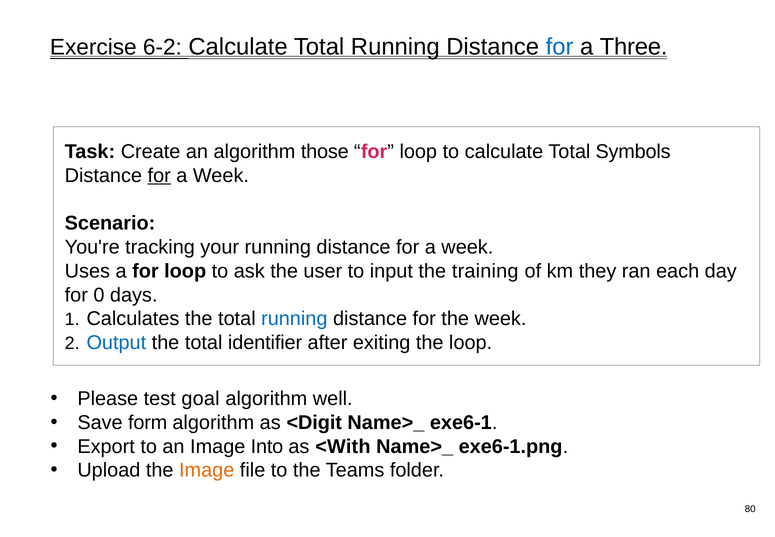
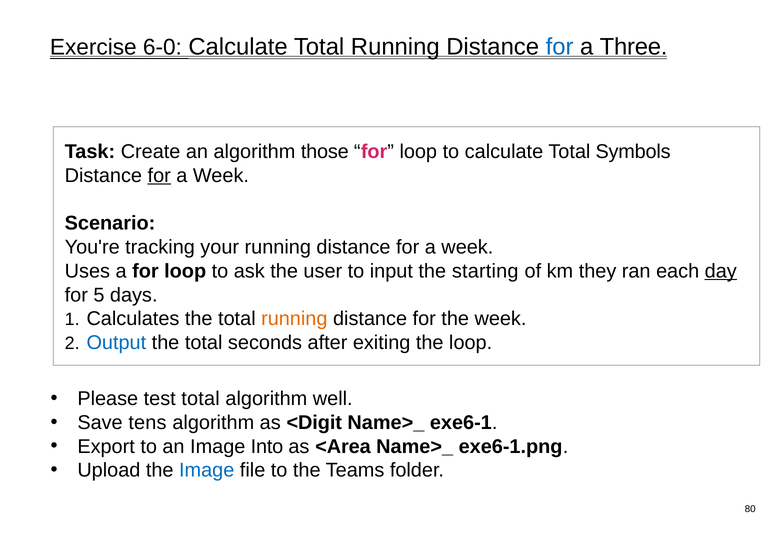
6-2: 6-2 -> 6-0
training: training -> starting
day underline: none -> present
0: 0 -> 5
running at (294, 319) colour: blue -> orange
identifier: identifier -> seconds
test goal: goal -> total
form: form -> tens
<With: <With -> <Area
Image at (207, 470) colour: orange -> blue
